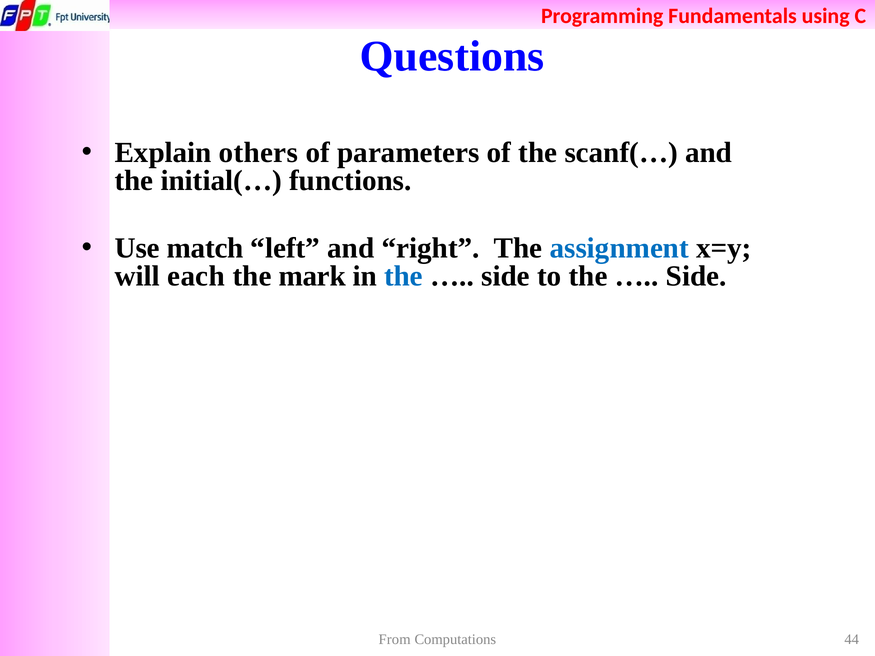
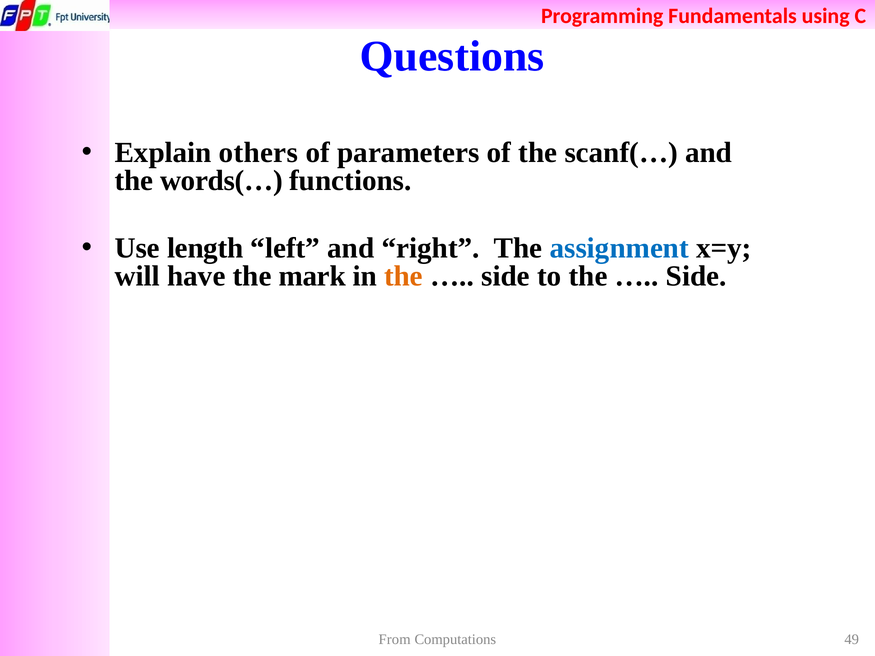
initial(…: initial(… -> words(…
match: match -> length
each: each -> have
the at (404, 276) colour: blue -> orange
44: 44 -> 49
